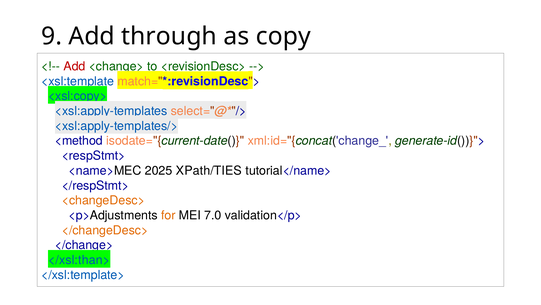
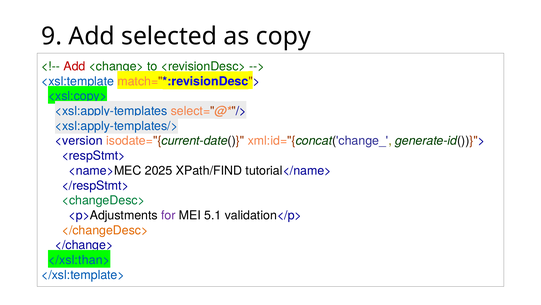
through: through -> selected
<method: <method -> <version
XPath/TIES: XPath/TIES -> XPath/FIND
<changeDesc> colour: orange -> green
for colour: orange -> purple
7.0: 7.0 -> 5.1
